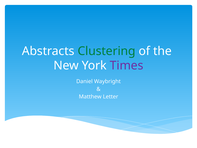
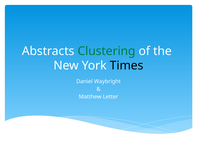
Times colour: purple -> black
